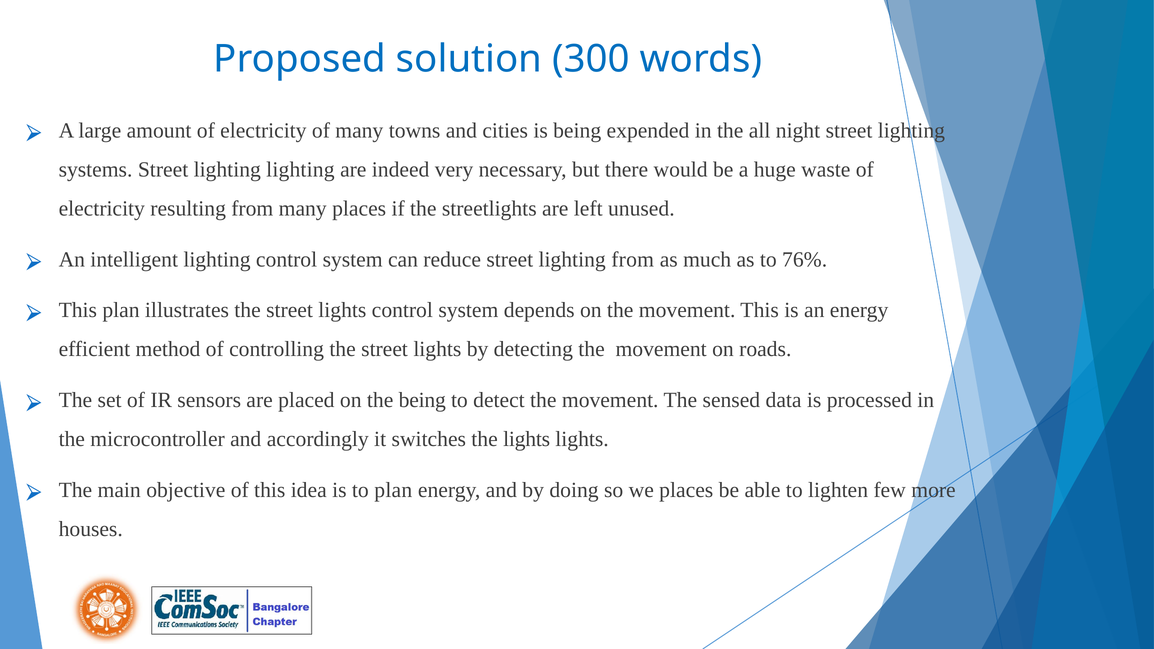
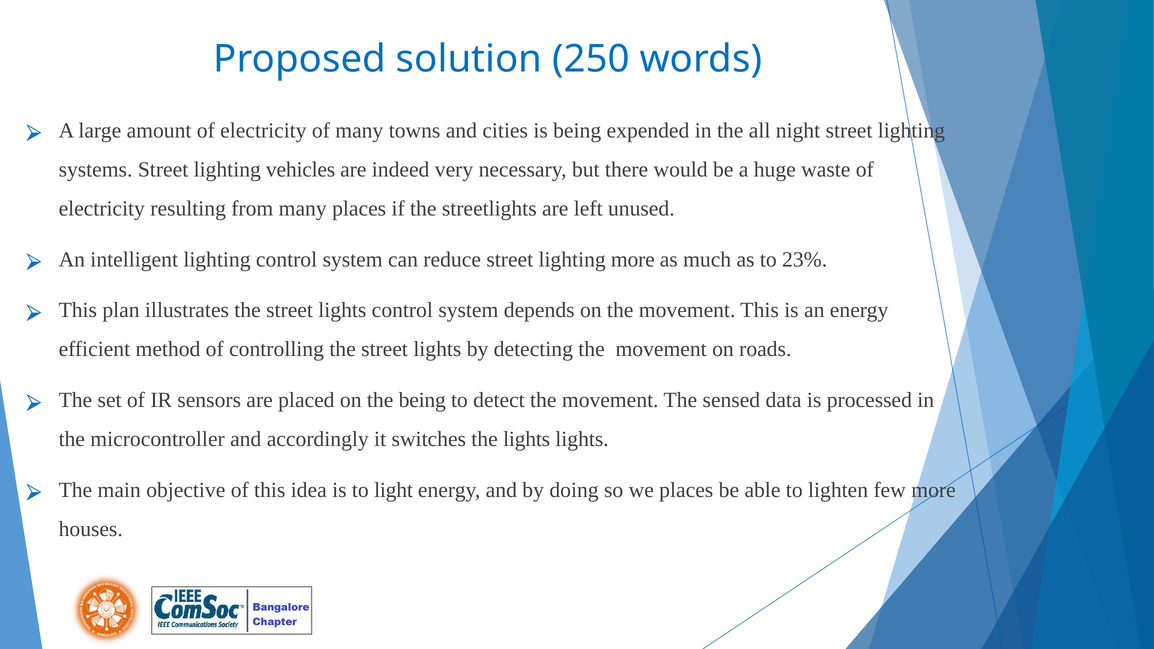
300: 300 -> 250
lighting lighting: lighting -> vehicles
lighting from: from -> more
76%: 76% -> 23%
to plan: plan -> light
